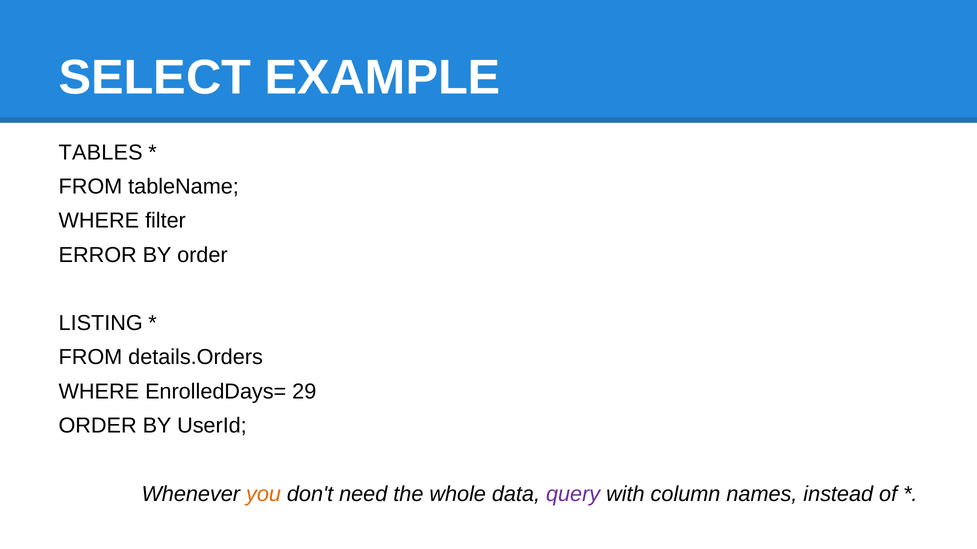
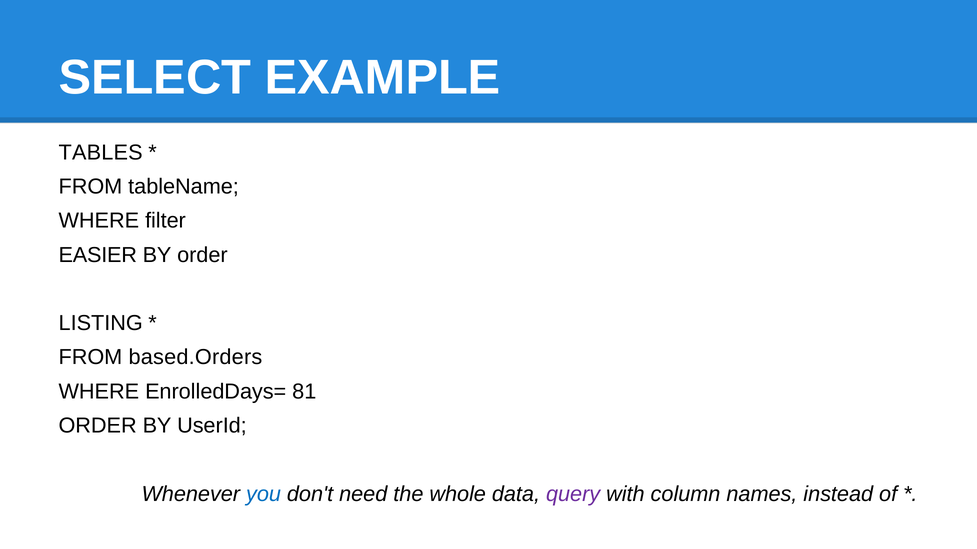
ERROR: ERROR -> EASIER
details.Orders: details.Orders -> based.Orders
29: 29 -> 81
you colour: orange -> blue
